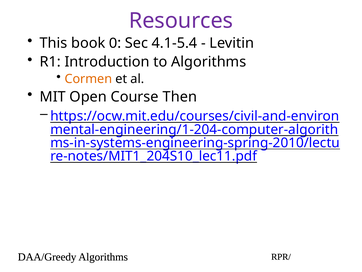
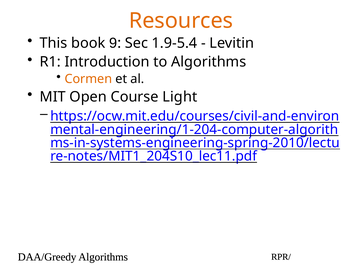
Resources colour: purple -> orange
0: 0 -> 9
4.1-5.4: 4.1-5.4 -> 1.9-5.4
Then: Then -> Light
